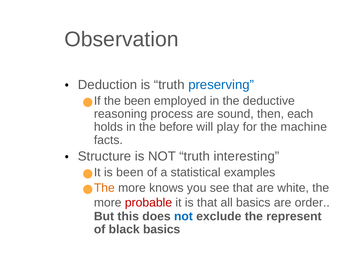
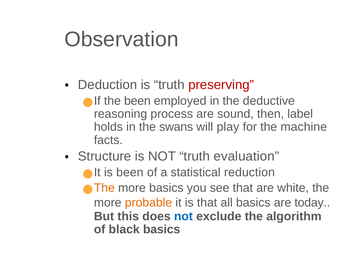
preserving colour: blue -> red
each: each -> label
before: before -> swans
interesting: interesting -> evaluation
examples: examples -> reduction
more knows: knows -> basics
probable colour: red -> orange
order: order -> today
represent: represent -> algorithm
